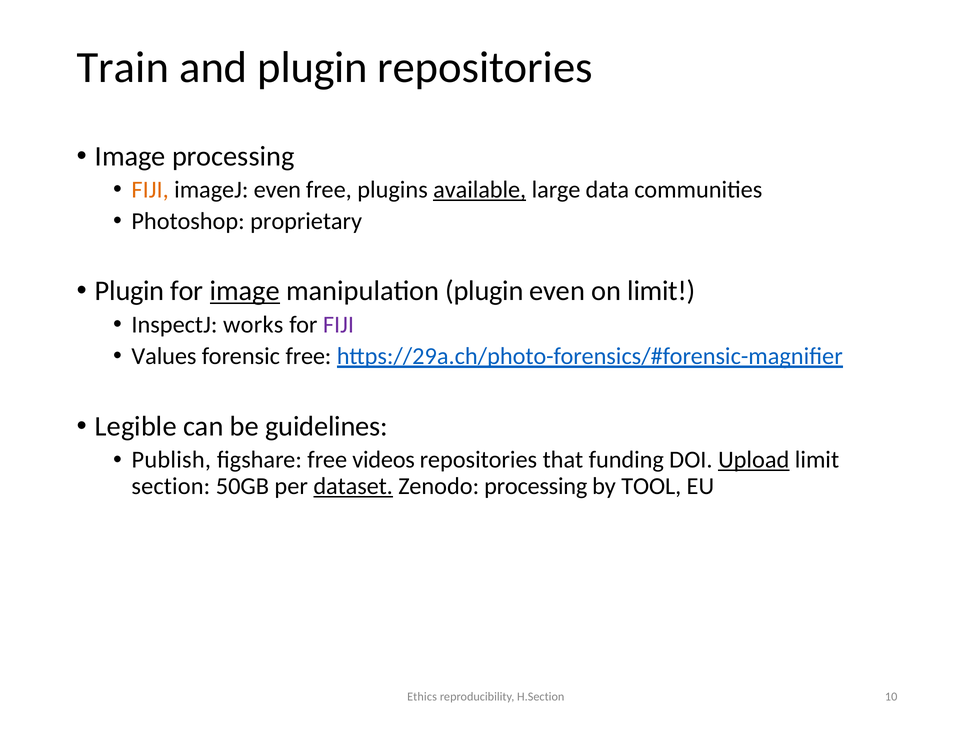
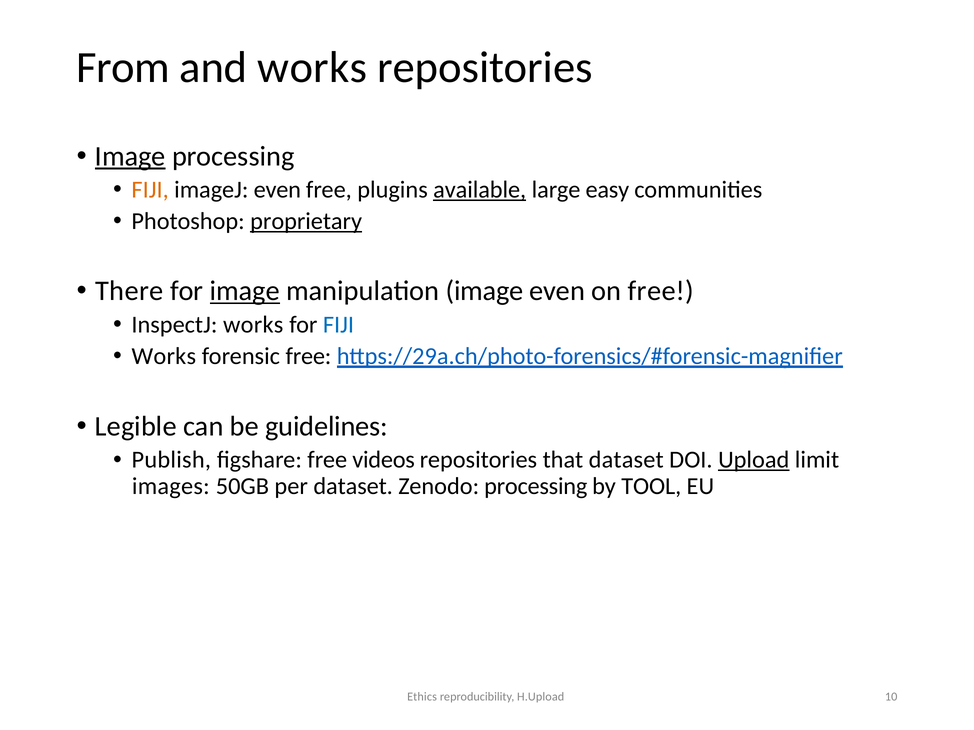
Train: Train -> From
and plugin: plugin -> works
Image at (130, 156) underline: none -> present
data: data -> easy
proprietary underline: none -> present
Plugin at (130, 291): Plugin -> There
manipulation plugin: plugin -> image
on limit: limit -> free
FIJI at (339, 325) colour: purple -> blue
Values at (164, 357): Values -> Works
that funding: funding -> dataset
section: section -> images
dataset at (353, 487) underline: present -> none
H.Section: H.Section -> H.Upload
